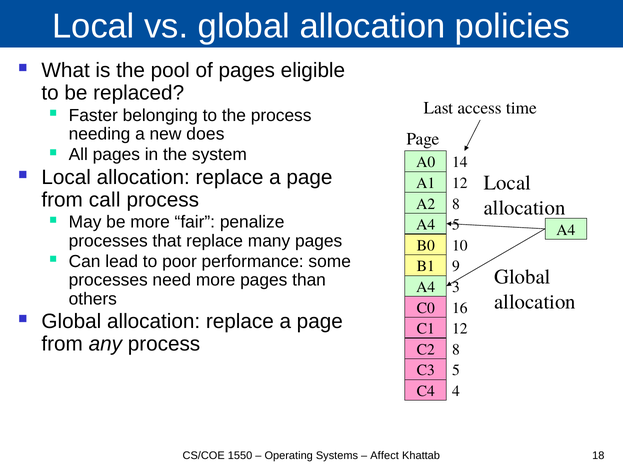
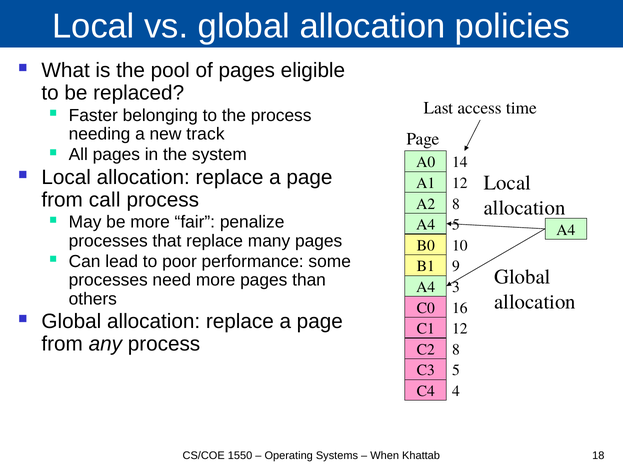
does: does -> track
Affect: Affect -> When
